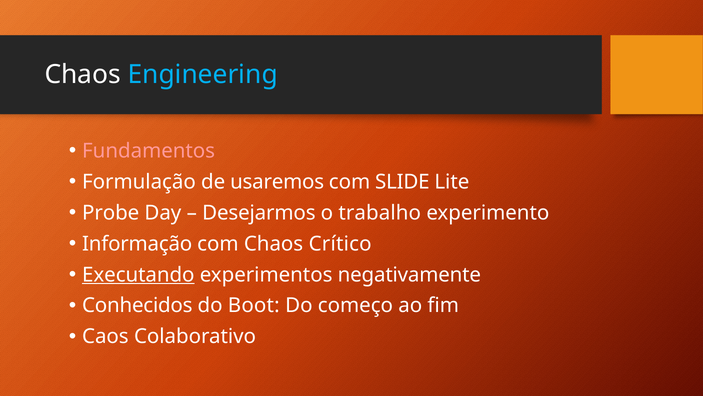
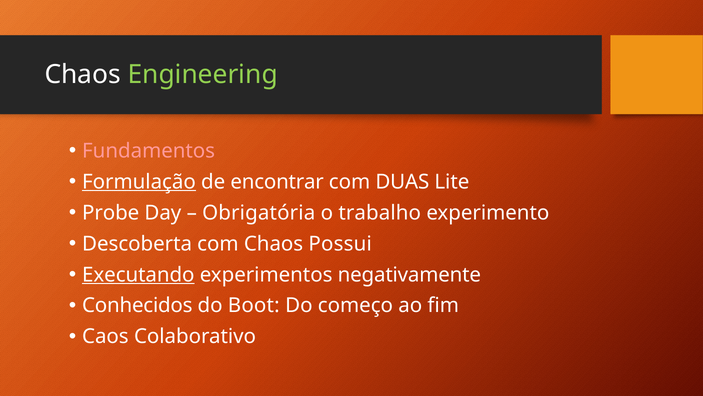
Engineering colour: light blue -> light green
Formulação underline: none -> present
usaremos: usaremos -> encontrar
SLIDE: SLIDE -> DUAS
Desejarmos: Desejarmos -> Obrigatória
Informação: Informação -> Descoberta
Crítico: Crítico -> Possui
